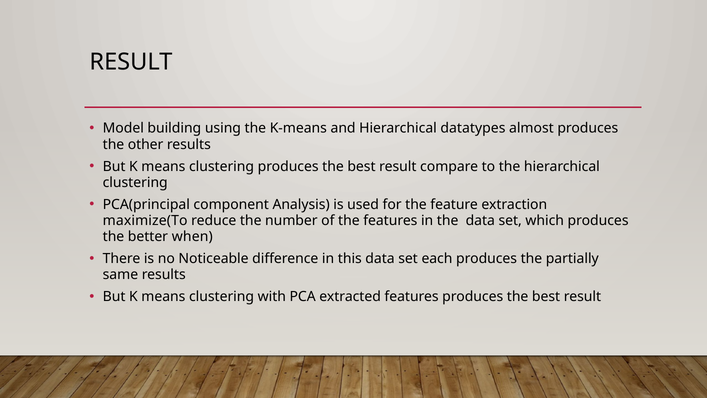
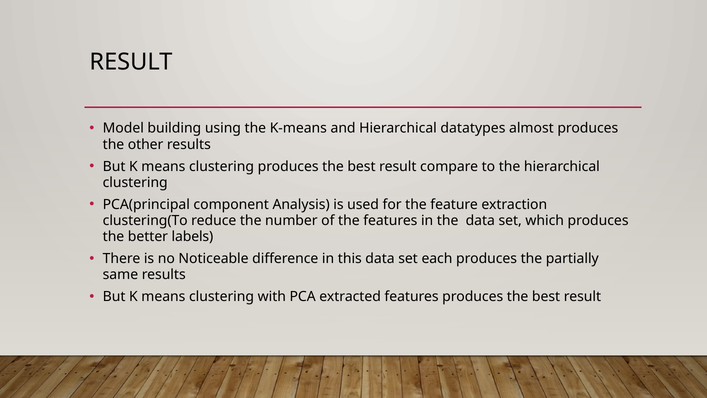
maximize(To: maximize(To -> clustering(To
when: when -> labels
